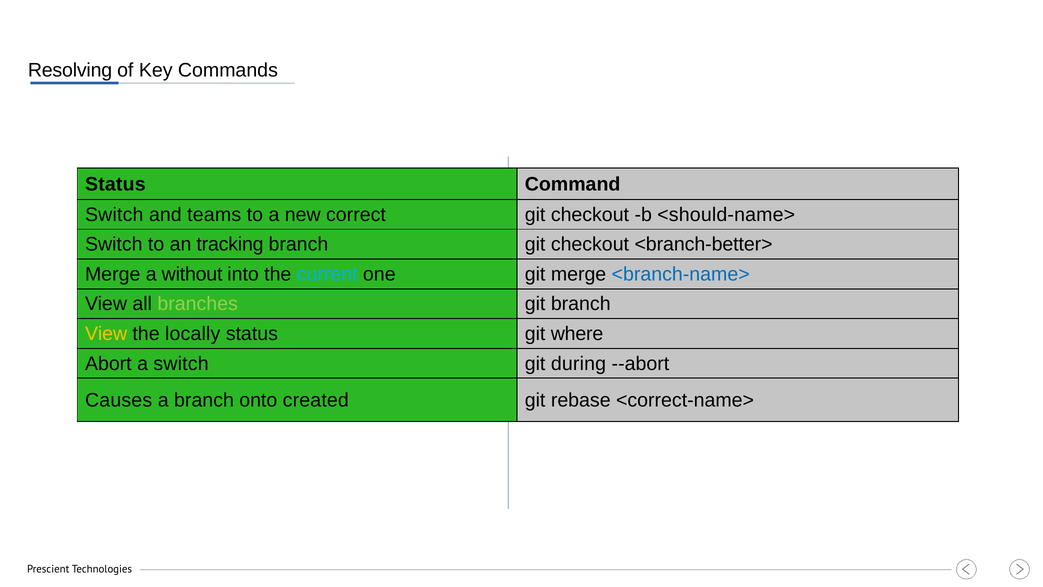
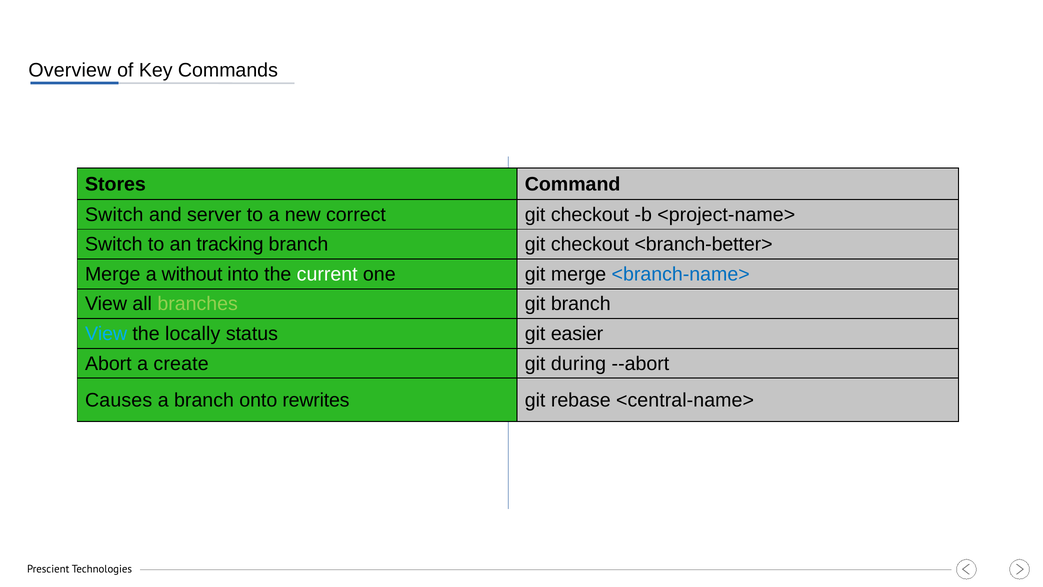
Resolving: Resolving -> Overview
Status at (115, 184): Status -> Stores
teams: teams -> server
<should-name>: <should-name> -> <project-name>
current colour: light blue -> white
View at (106, 334) colour: yellow -> light blue
where: where -> easier
a switch: switch -> create
created: created -> rewrites
<correct-name>: <correct-name> -> <central-name>
